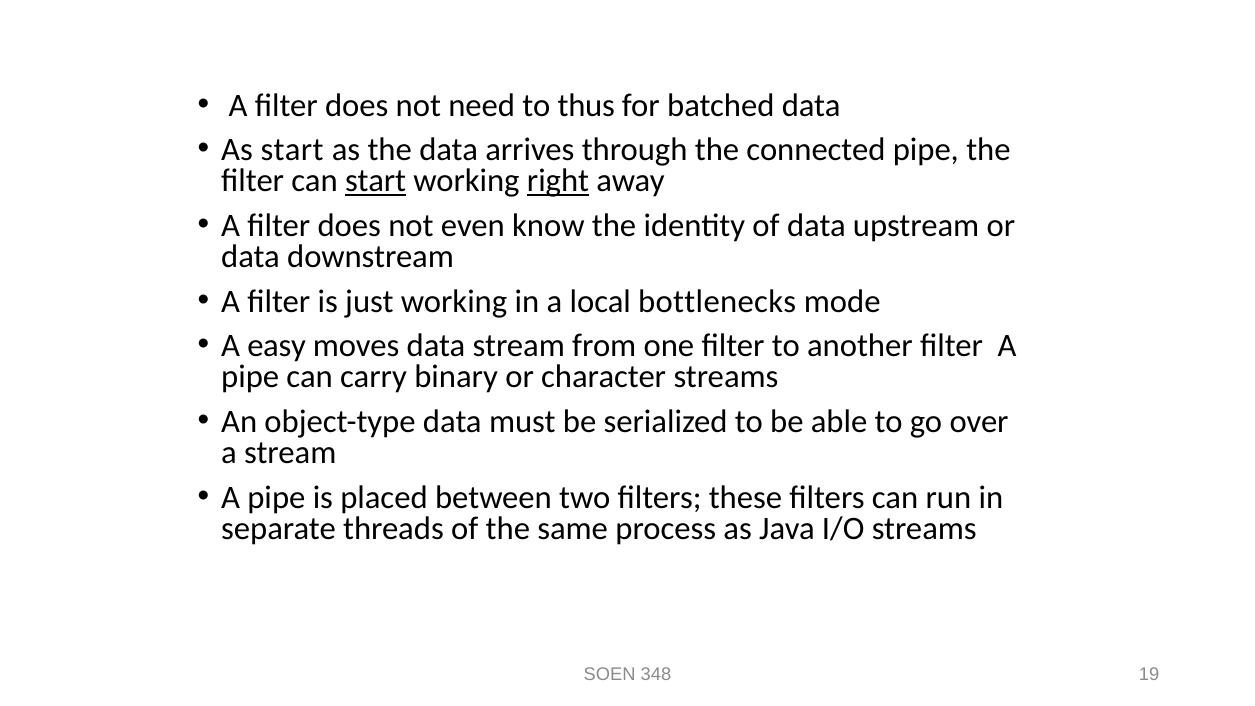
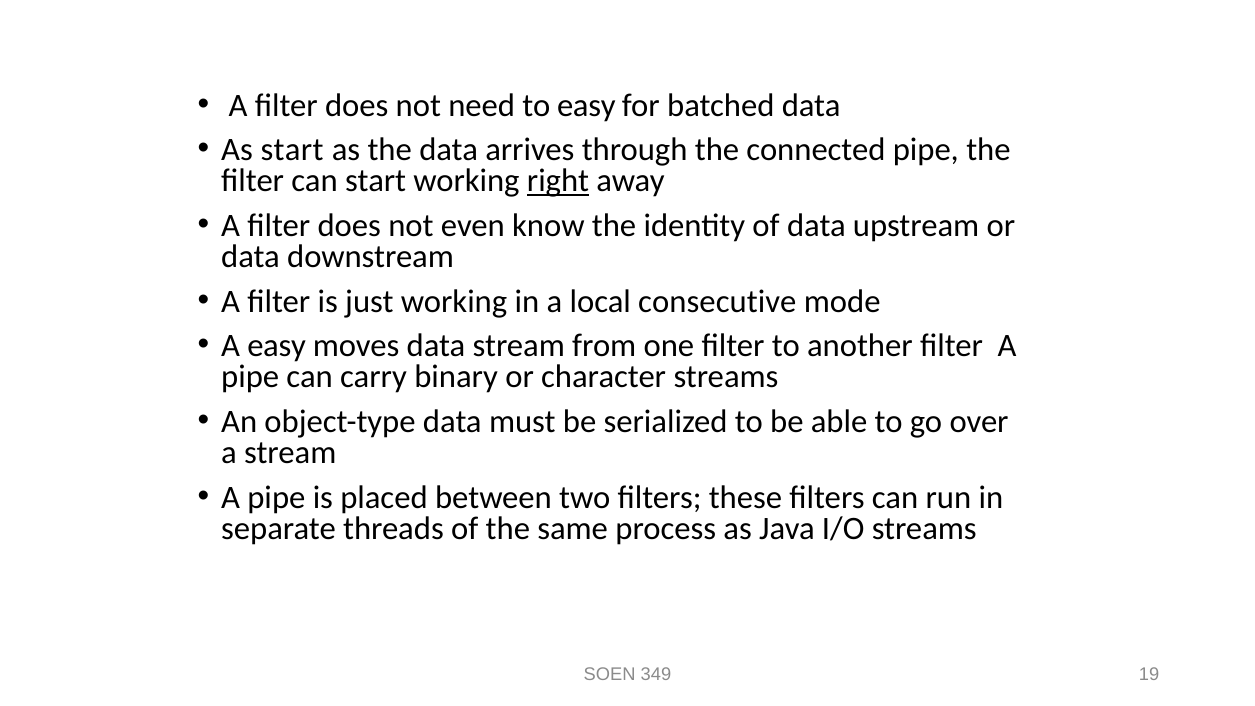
to thus: thus -> easy
start at (376, 181) underline: present -> none
bottlenecks: bottlenecks -> consecutive
348: 348 -> 349
